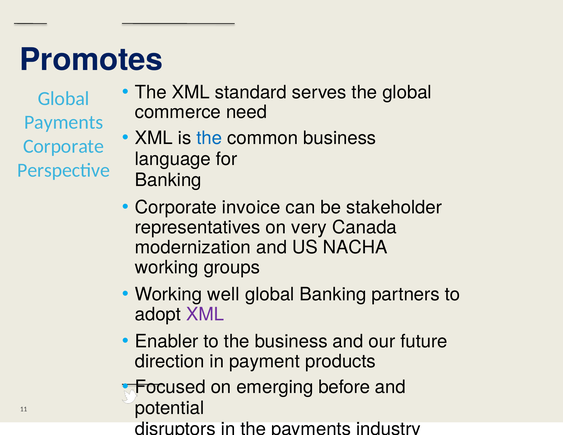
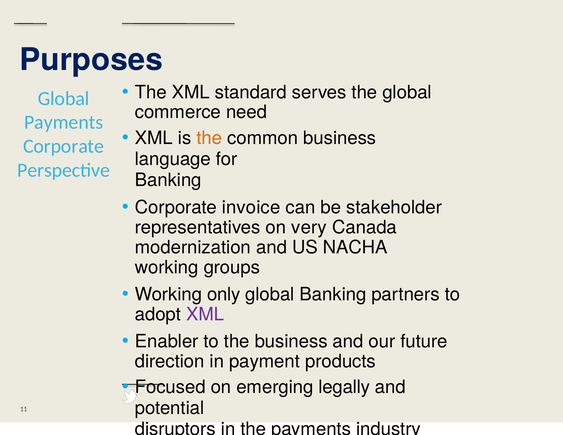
Promotes: Promotes -> Purposes
the at (209, 138) colour: blue -> orange
well: well -> only
before: before -> legally
